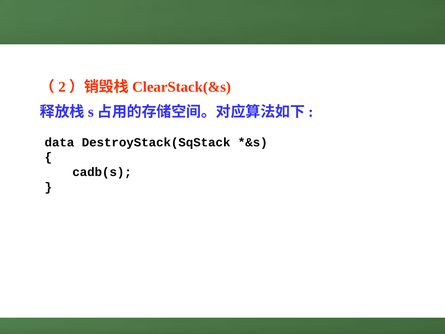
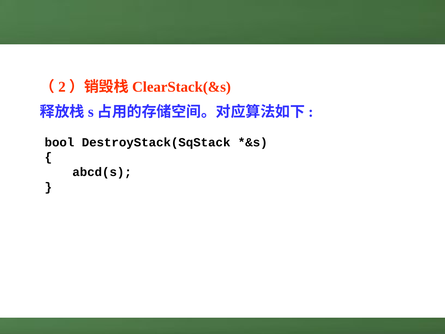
data: data -> bool
cadb(s: cadb(s -> abcd(s
